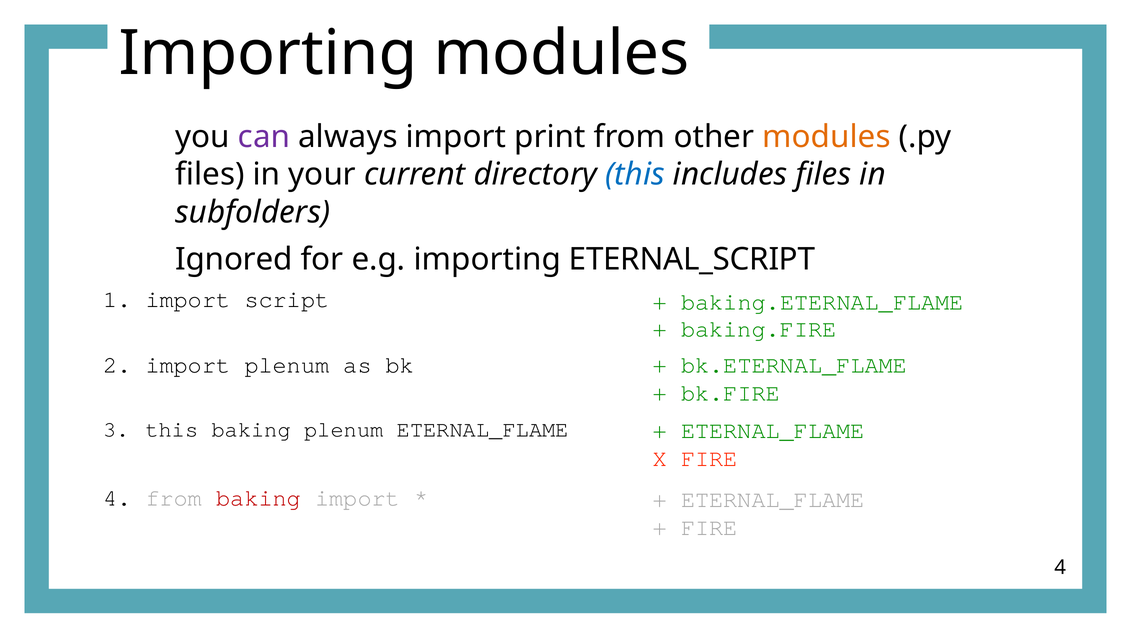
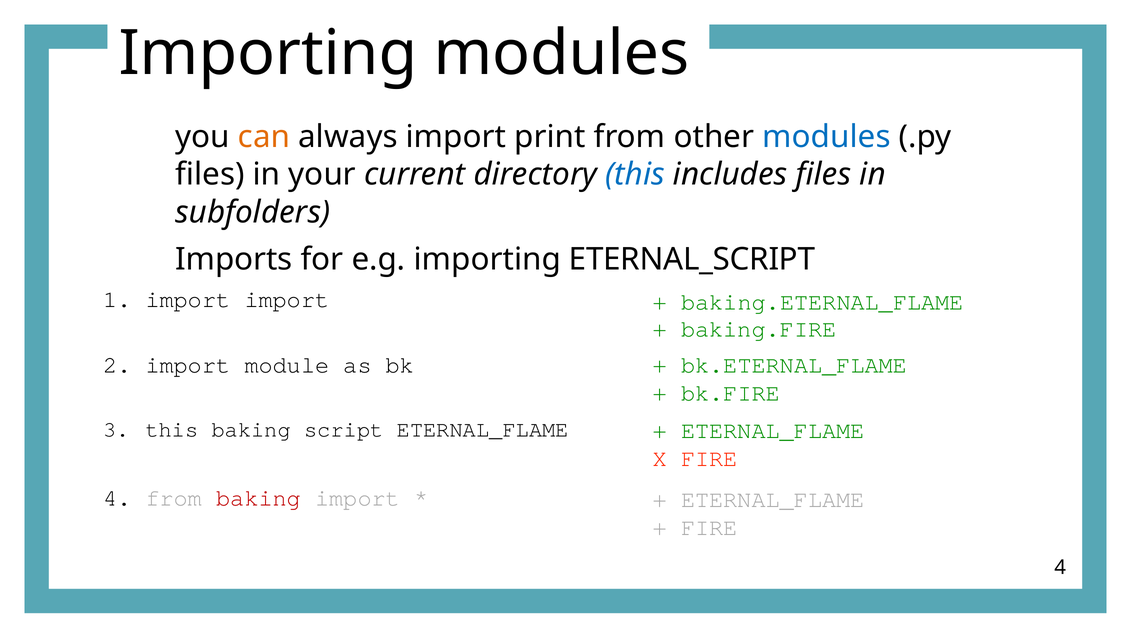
can colour: purple -> orange
modules at (827, 137) colour: orange -> blue
Ignored: Ignored -> Imports
import script: script -> import
import plenum: plenum -> module
baking plenum: plenum -> script
